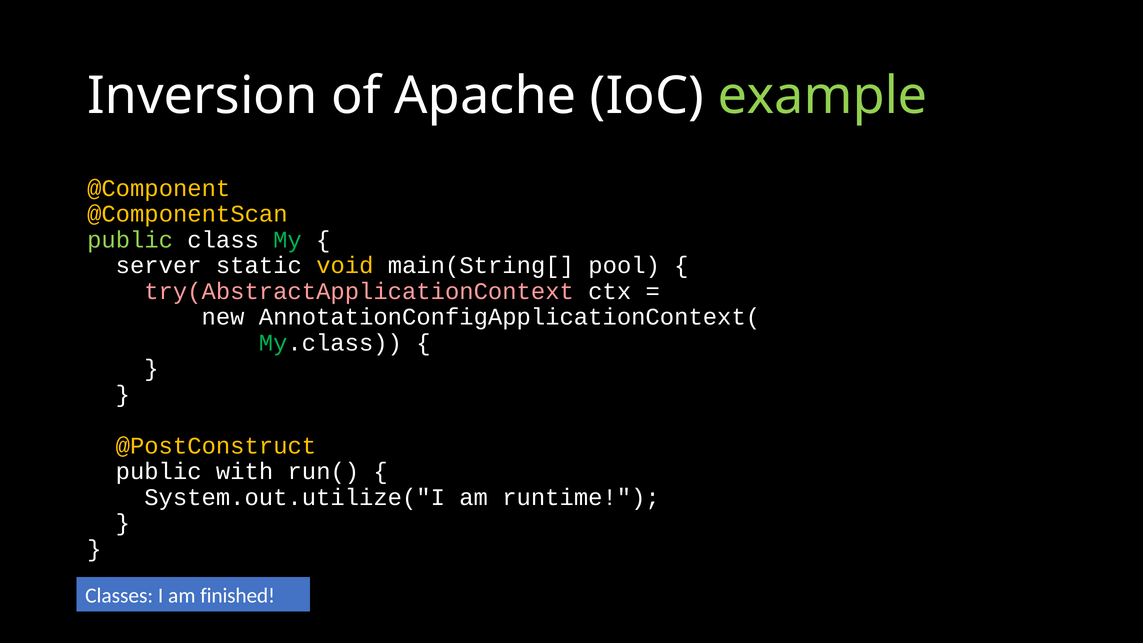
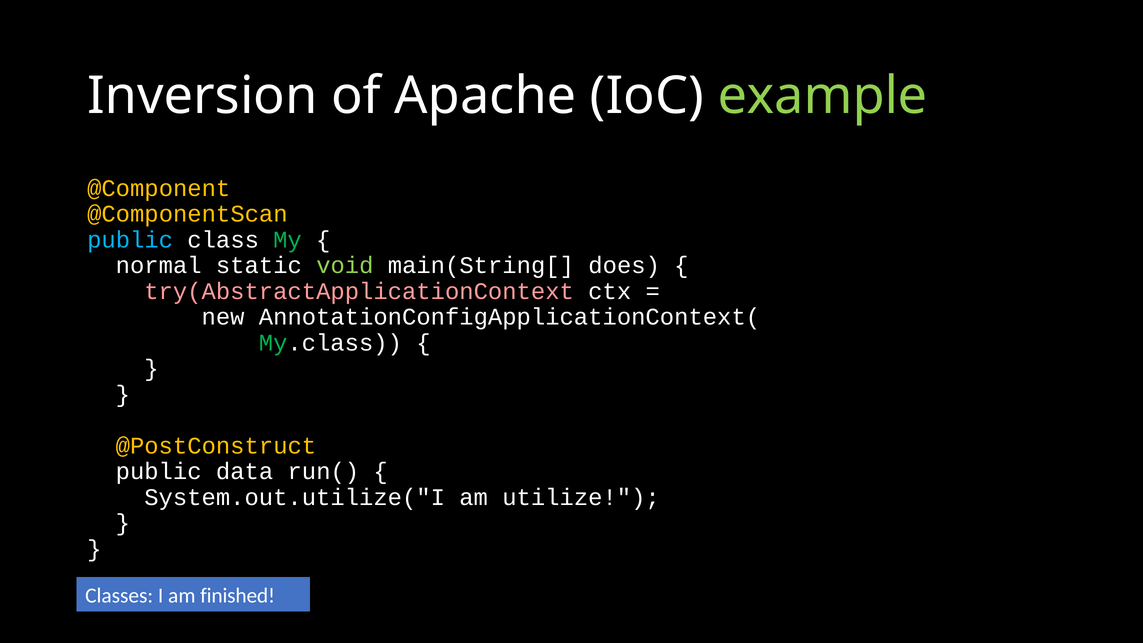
public at (130, 240) colour: light green -> light blue
server: server -> normal
void colour: yellow -> light green
pool: pool -> does
with: with -> data
runtime: runtime -> utilize
